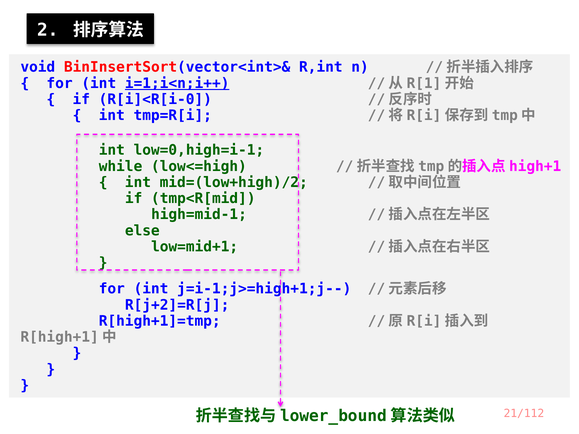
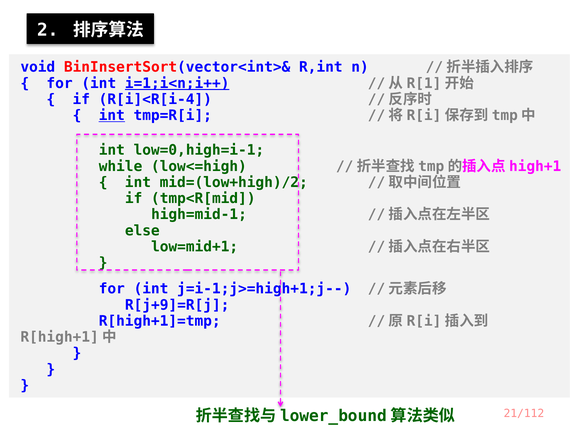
R[i]<R[i-0: R[i]<R[i-0 -> R[i]<R[i-4
int at (112, 116) underline: none -> present
R[j+2]=R[j: R[j+2]=R[j -> R[j+9]=R[j
